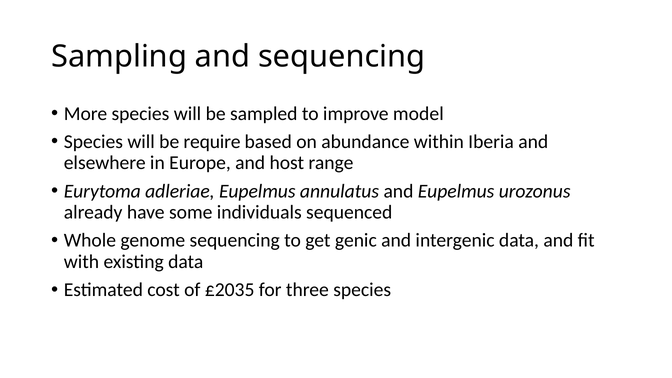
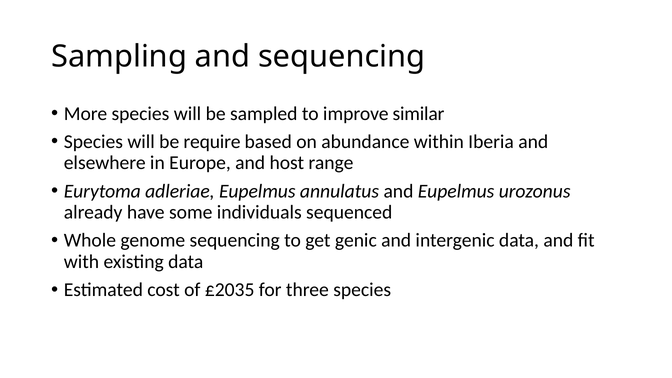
model: model -> similar
